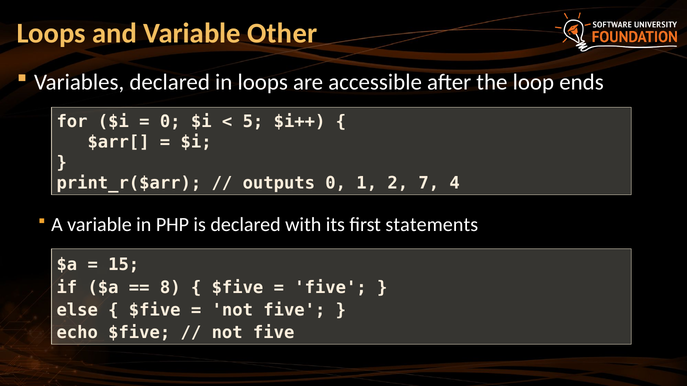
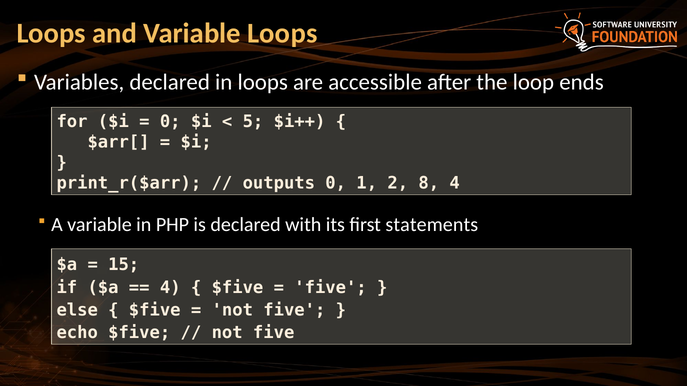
Variable Other: Other -> Loops
7: 7 -> 8
8 at (170, 288): 8 -> 4
